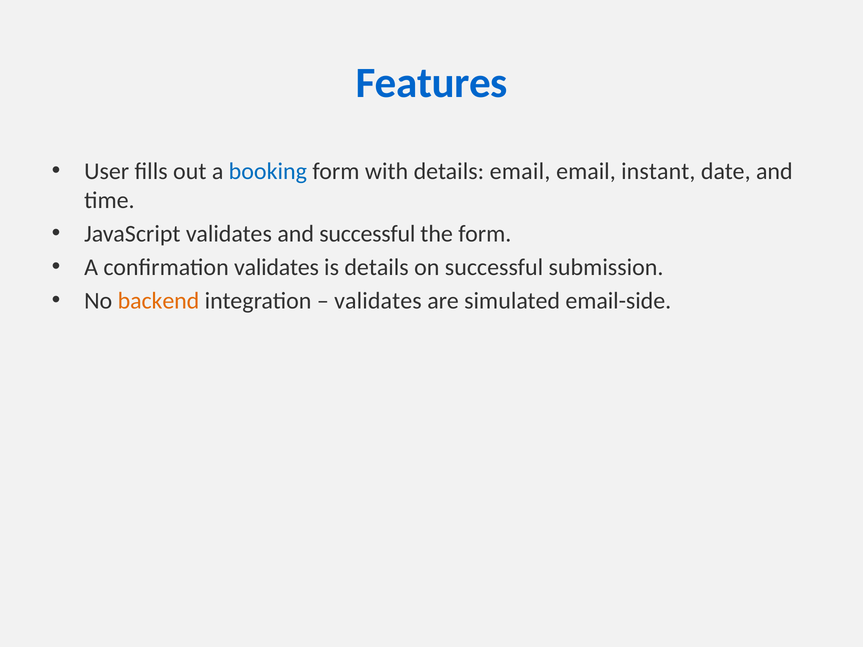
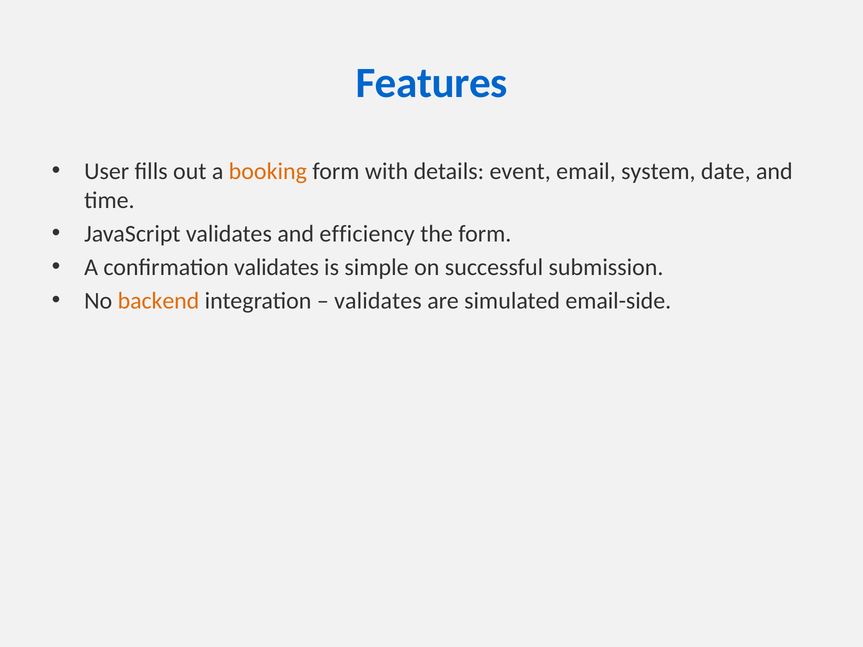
booking colour: blue -> orange
details email: email -> event
instant: instant -> system
and successful: successful -> efficiency
is details: details -> simple
